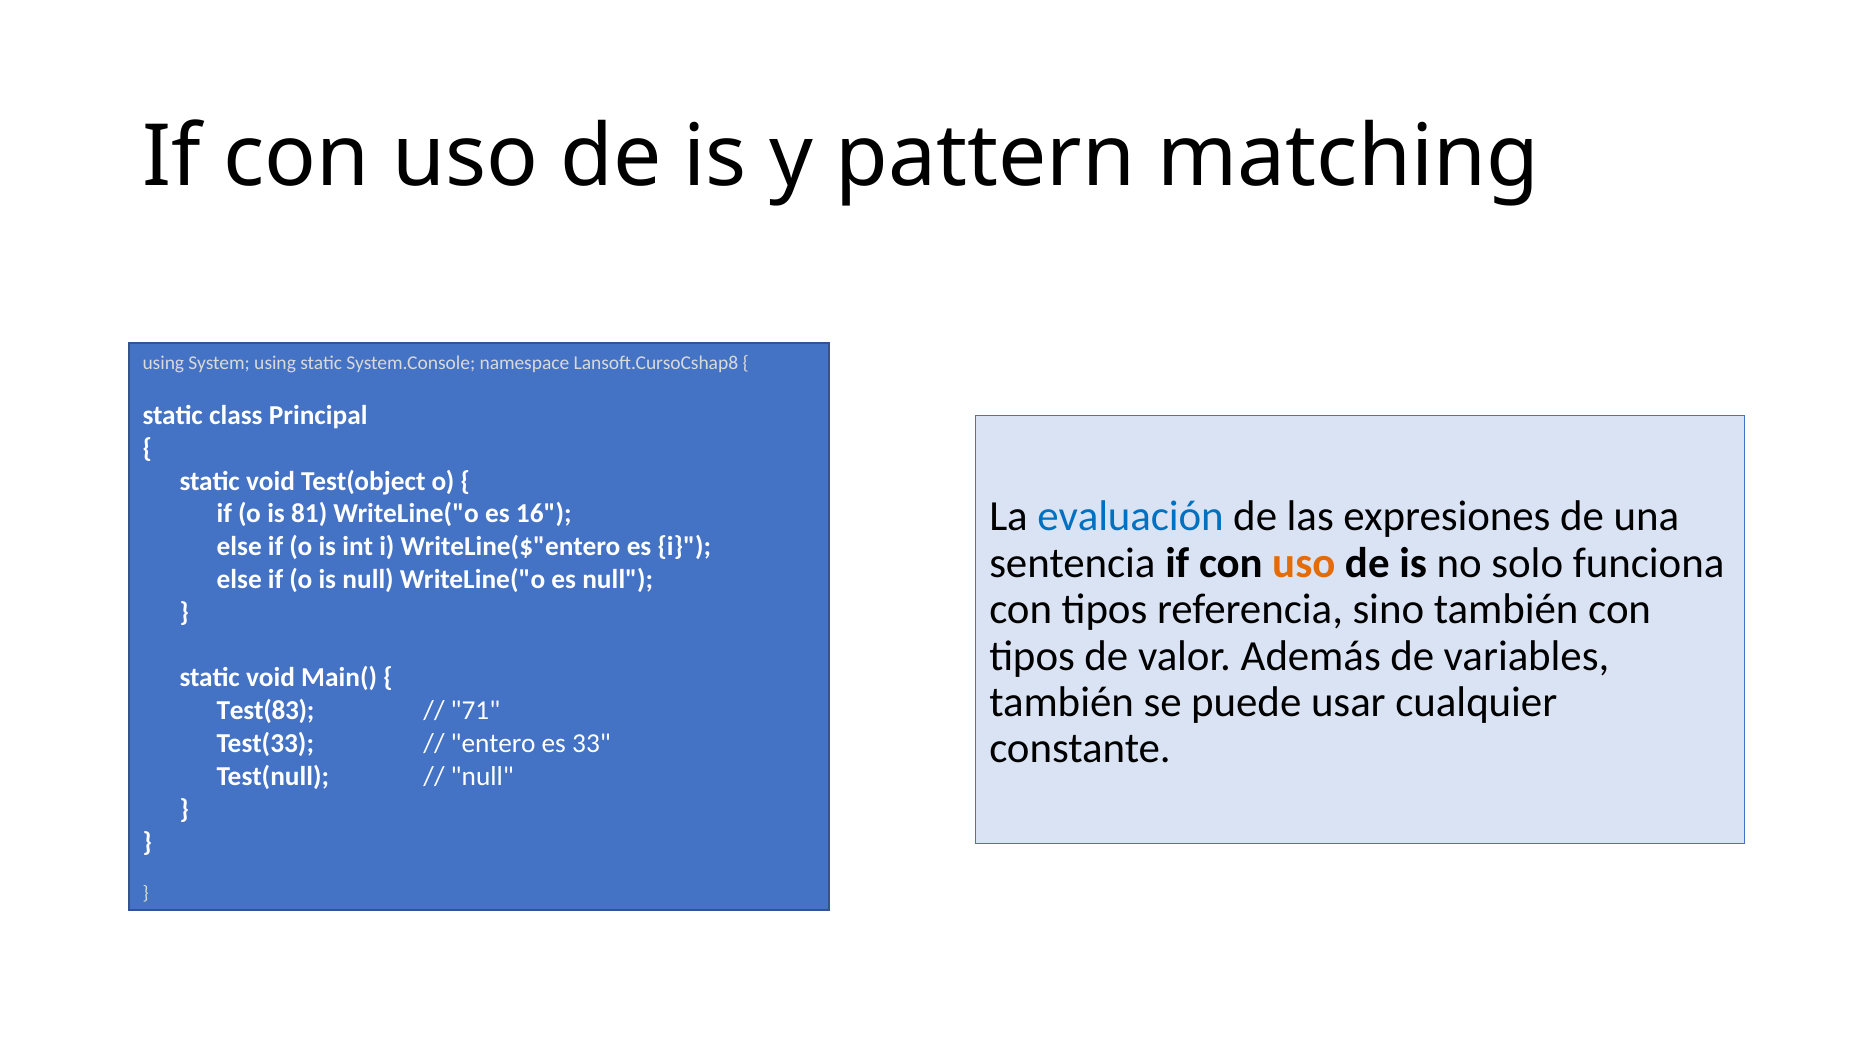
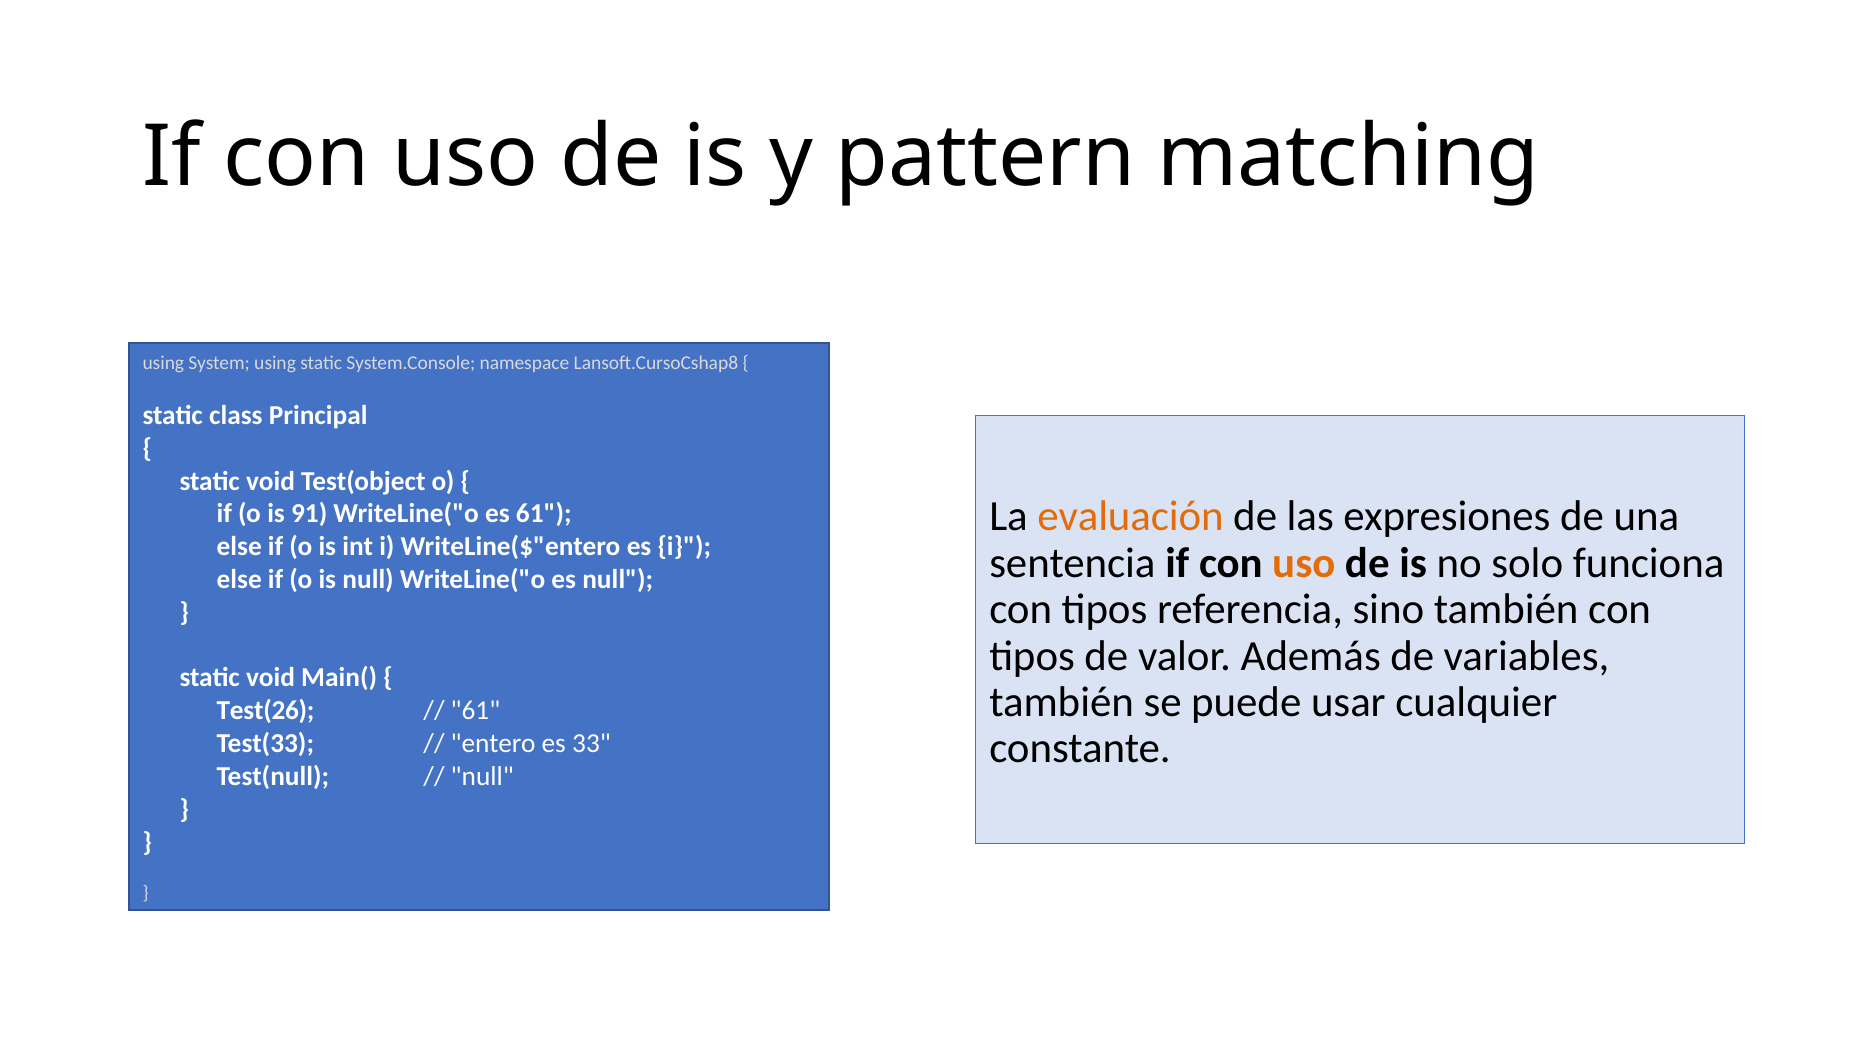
evaluación colour: blue -> orange
81: 81 -> 91
es 16: 16 -> 61
Test(83: Test(83 -> Test(26
71 at (475, 710): 71 -> 61
